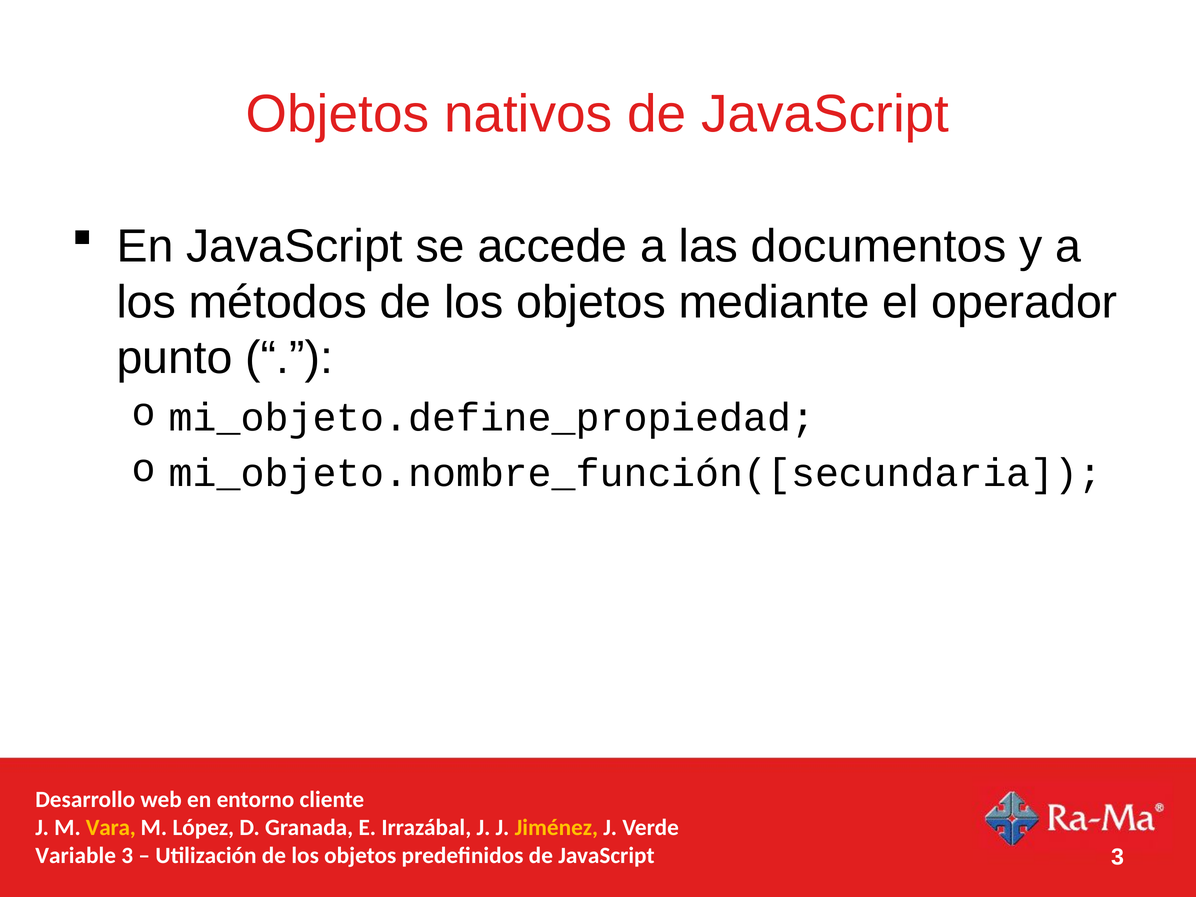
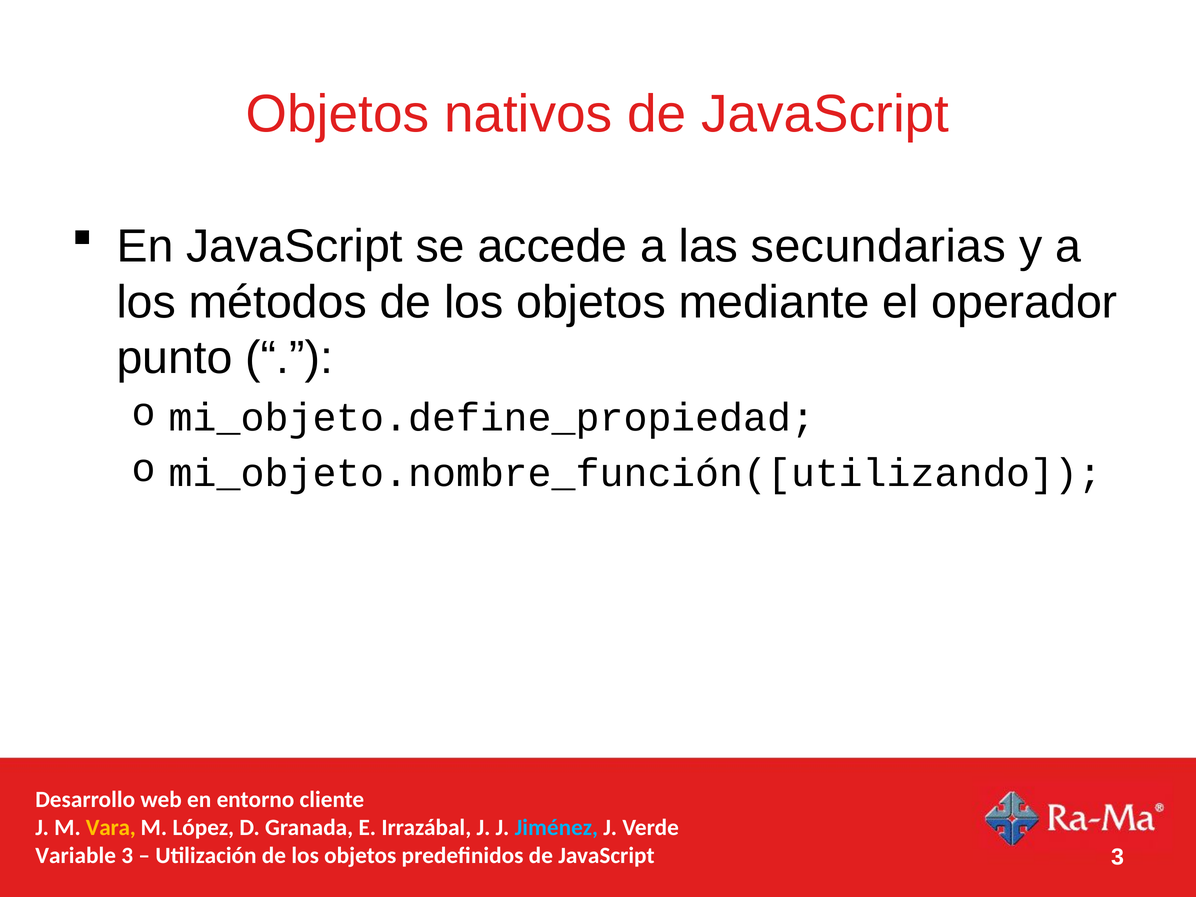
documentos: documentos -> secundarias
mi_objeto.nombre_función([secundaria: mi_objeto.nombre_función([secundaria -> mi_objeto.nombre_función([utilizando
Jiménez colour: yellow -> light blue
